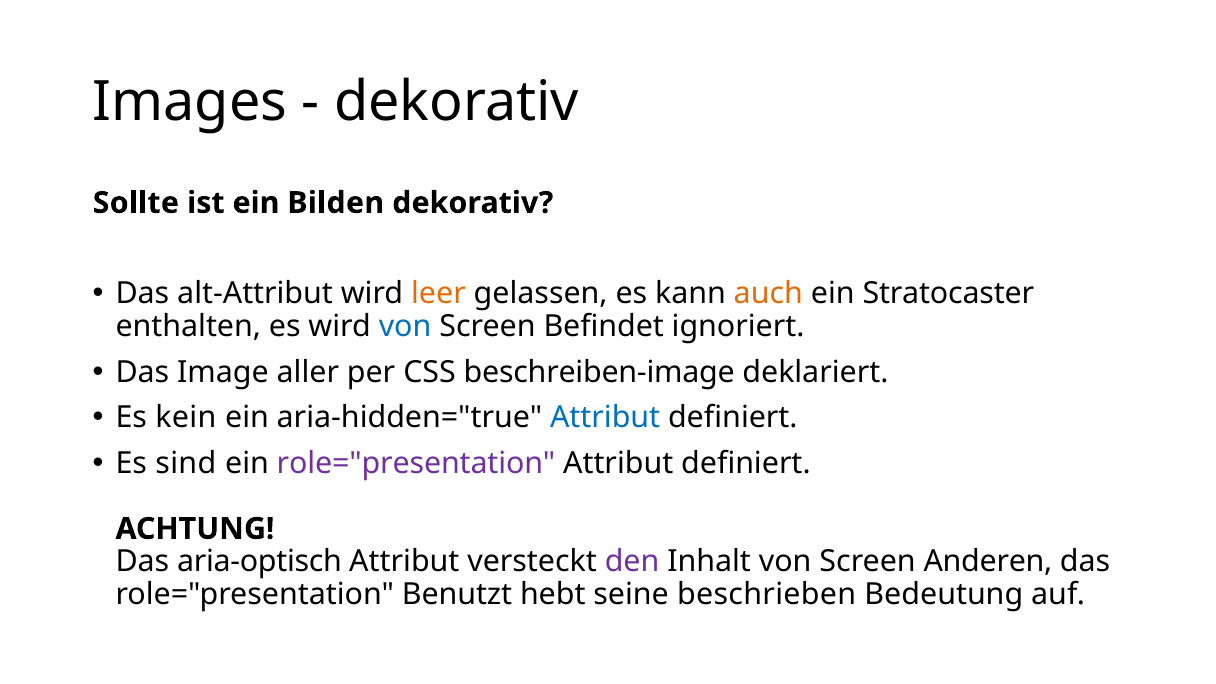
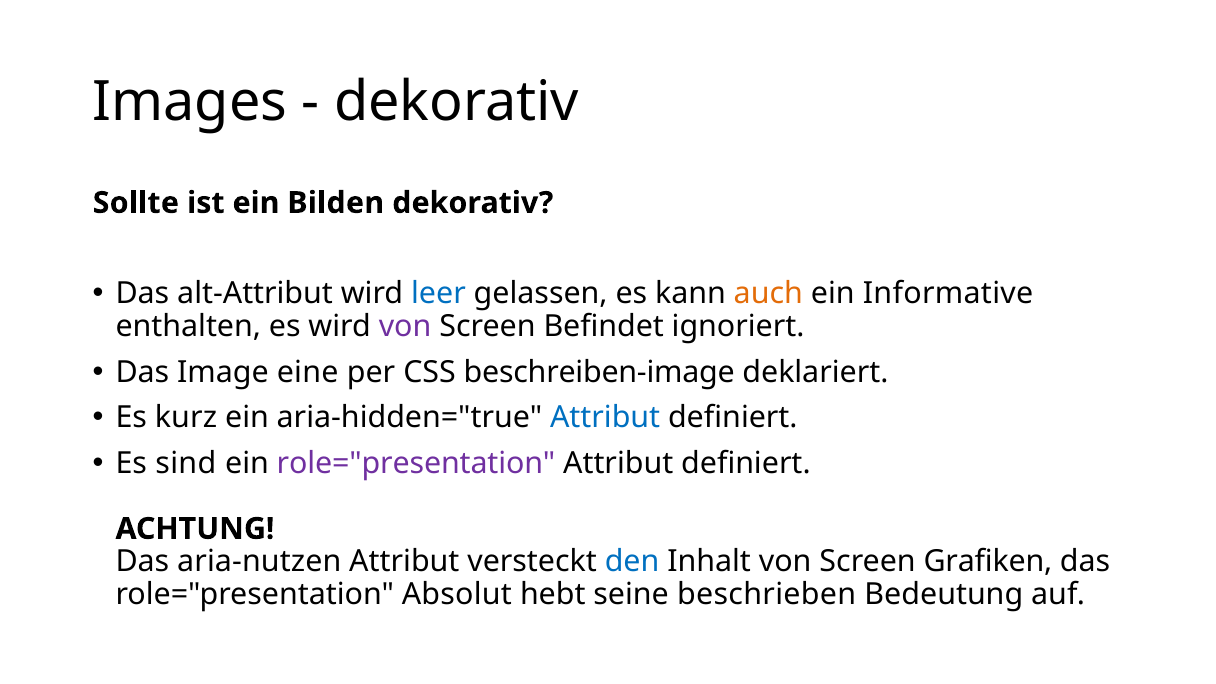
leer colour: orange -> blue
Stratocaster: Stratocaster -> Informative
von at (405, 327) colour: blue -> purple
aller: aller -> eine
kein: kein -> kurz
aria-optisch: aria-optisch -> aria-nutzen
den colour: purple -> blue
Anderen: Anderen -> Grafiken
Benutzt: Benutzt -> Absolut
